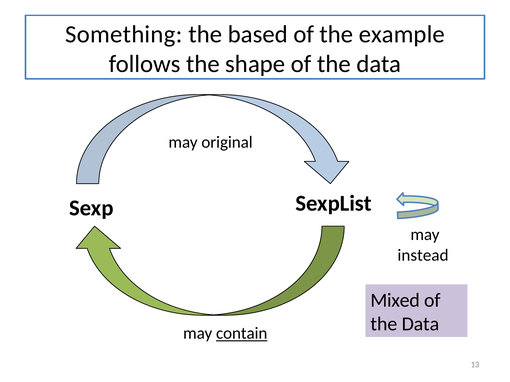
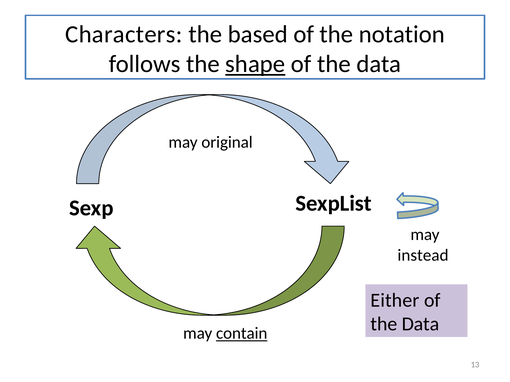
Something: Something -> Characters
example: example -> notation
shape underline: none -> present
Mixed: Mixed -> Either
